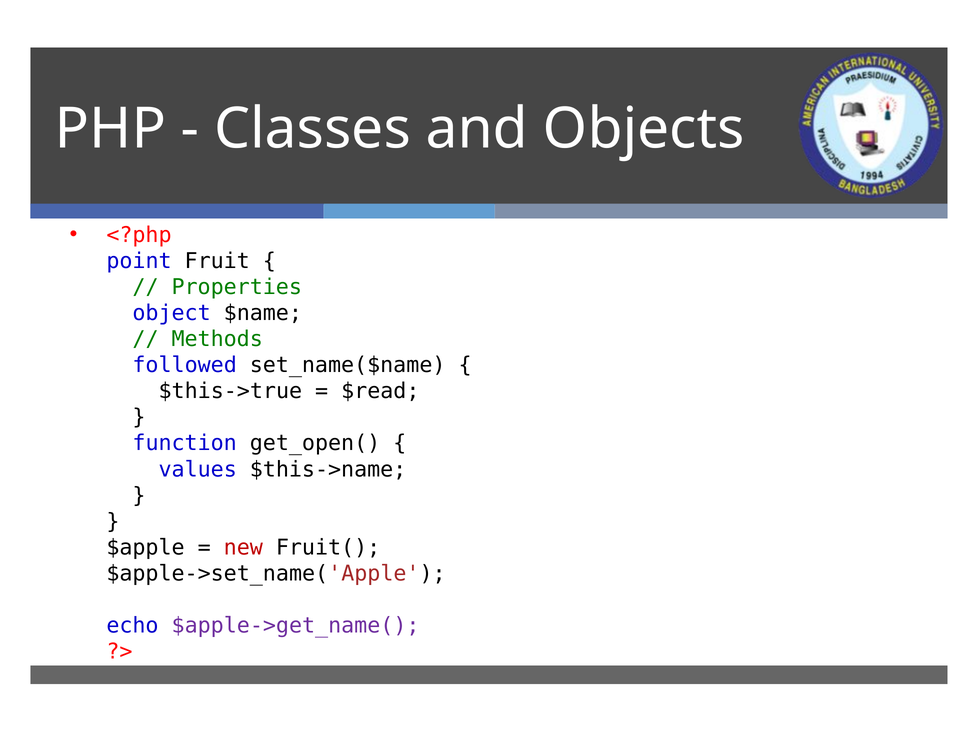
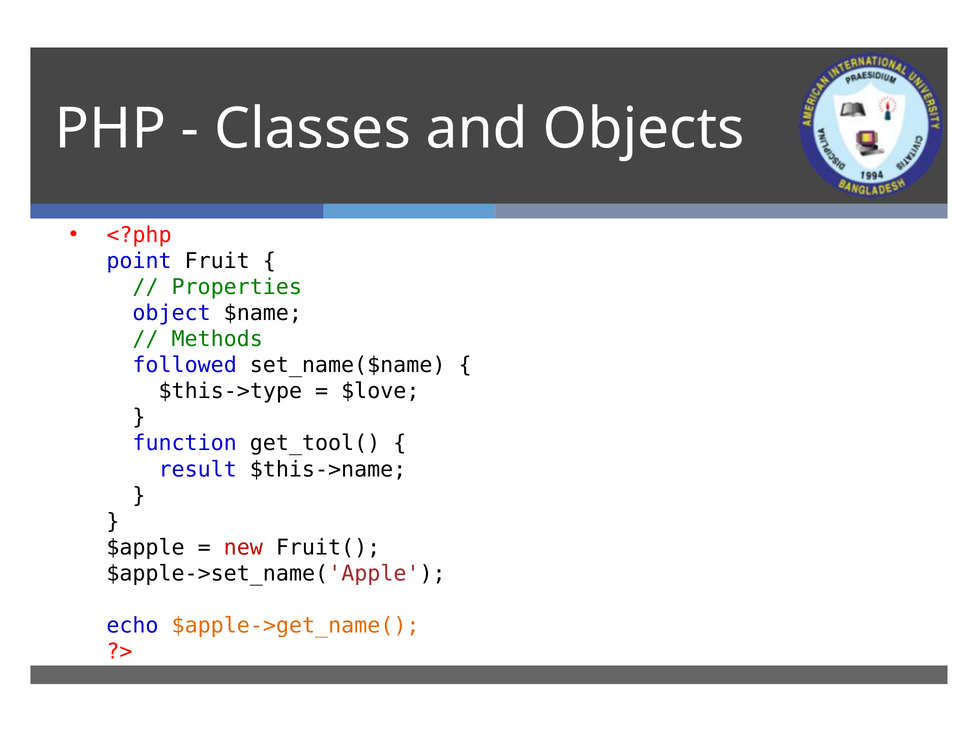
$this->true: $this->true -> $this->type
$read: $read -> $love
get_open(: get_open( -> get_tool(
values: values -> result
$apple->get_name( colour: purple -> orange
